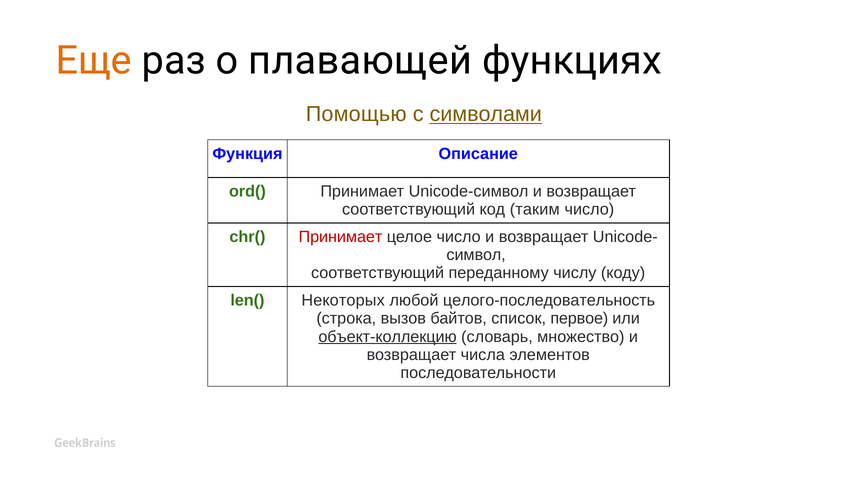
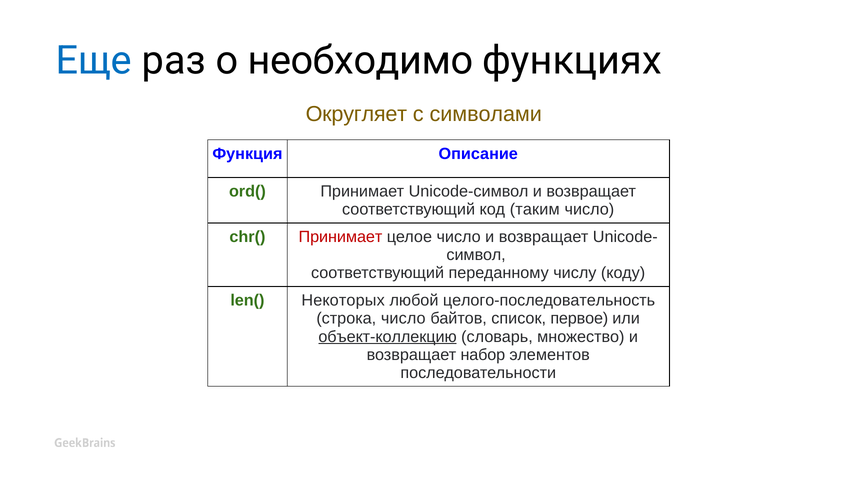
Еще colour: orange -> blue
плавающей: плавающей -> необходимо
Помощью: Помощью -> Округляет
символами underline: present -> none
строка вызов: вызов -> число
числа: числа -> набор
